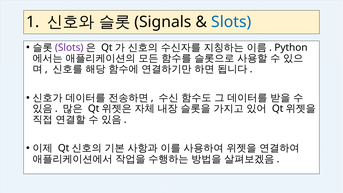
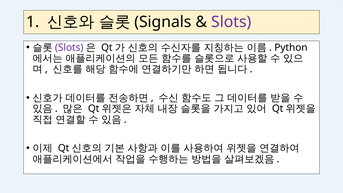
Slots at (231, 22) colour: blue -> purple
